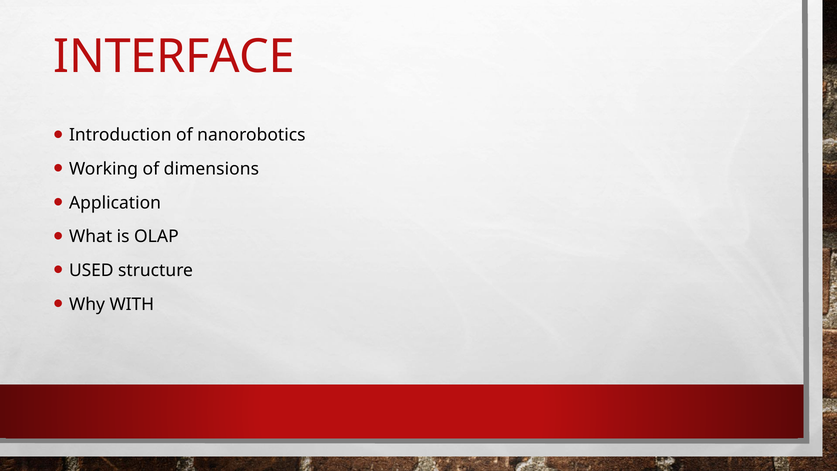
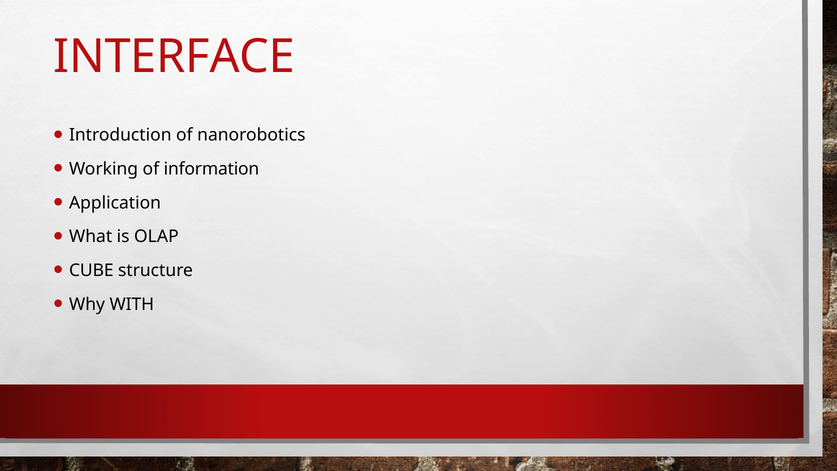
dimensions: dimensions -> information
USED: USED -> CUBE
